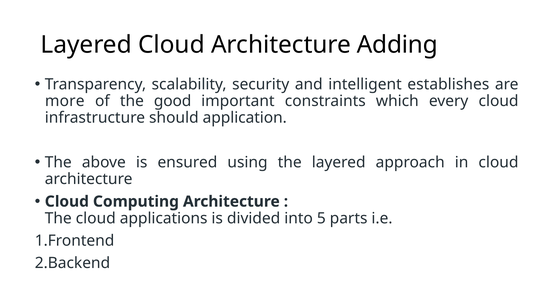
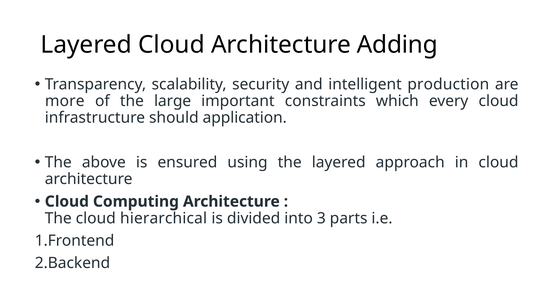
establishes: establishes -> production
good: good -> large
applications: applications -> hierarchical
5: 5 -> 3
